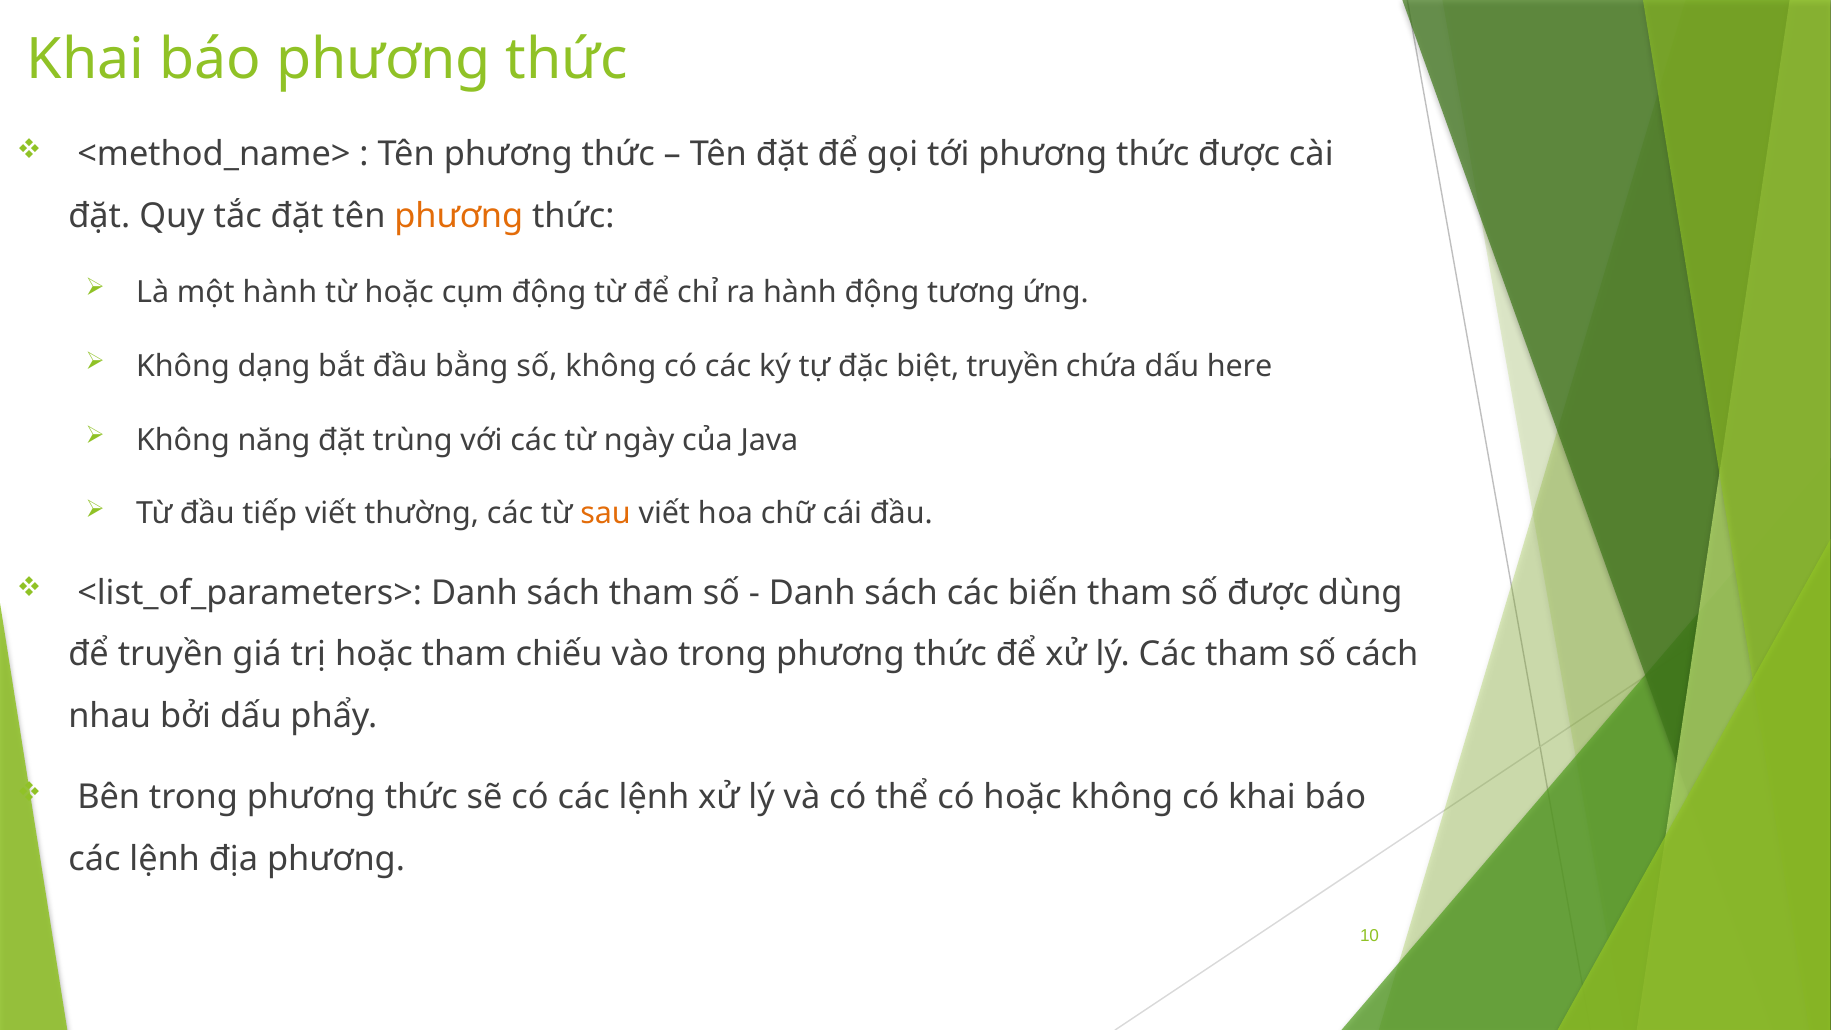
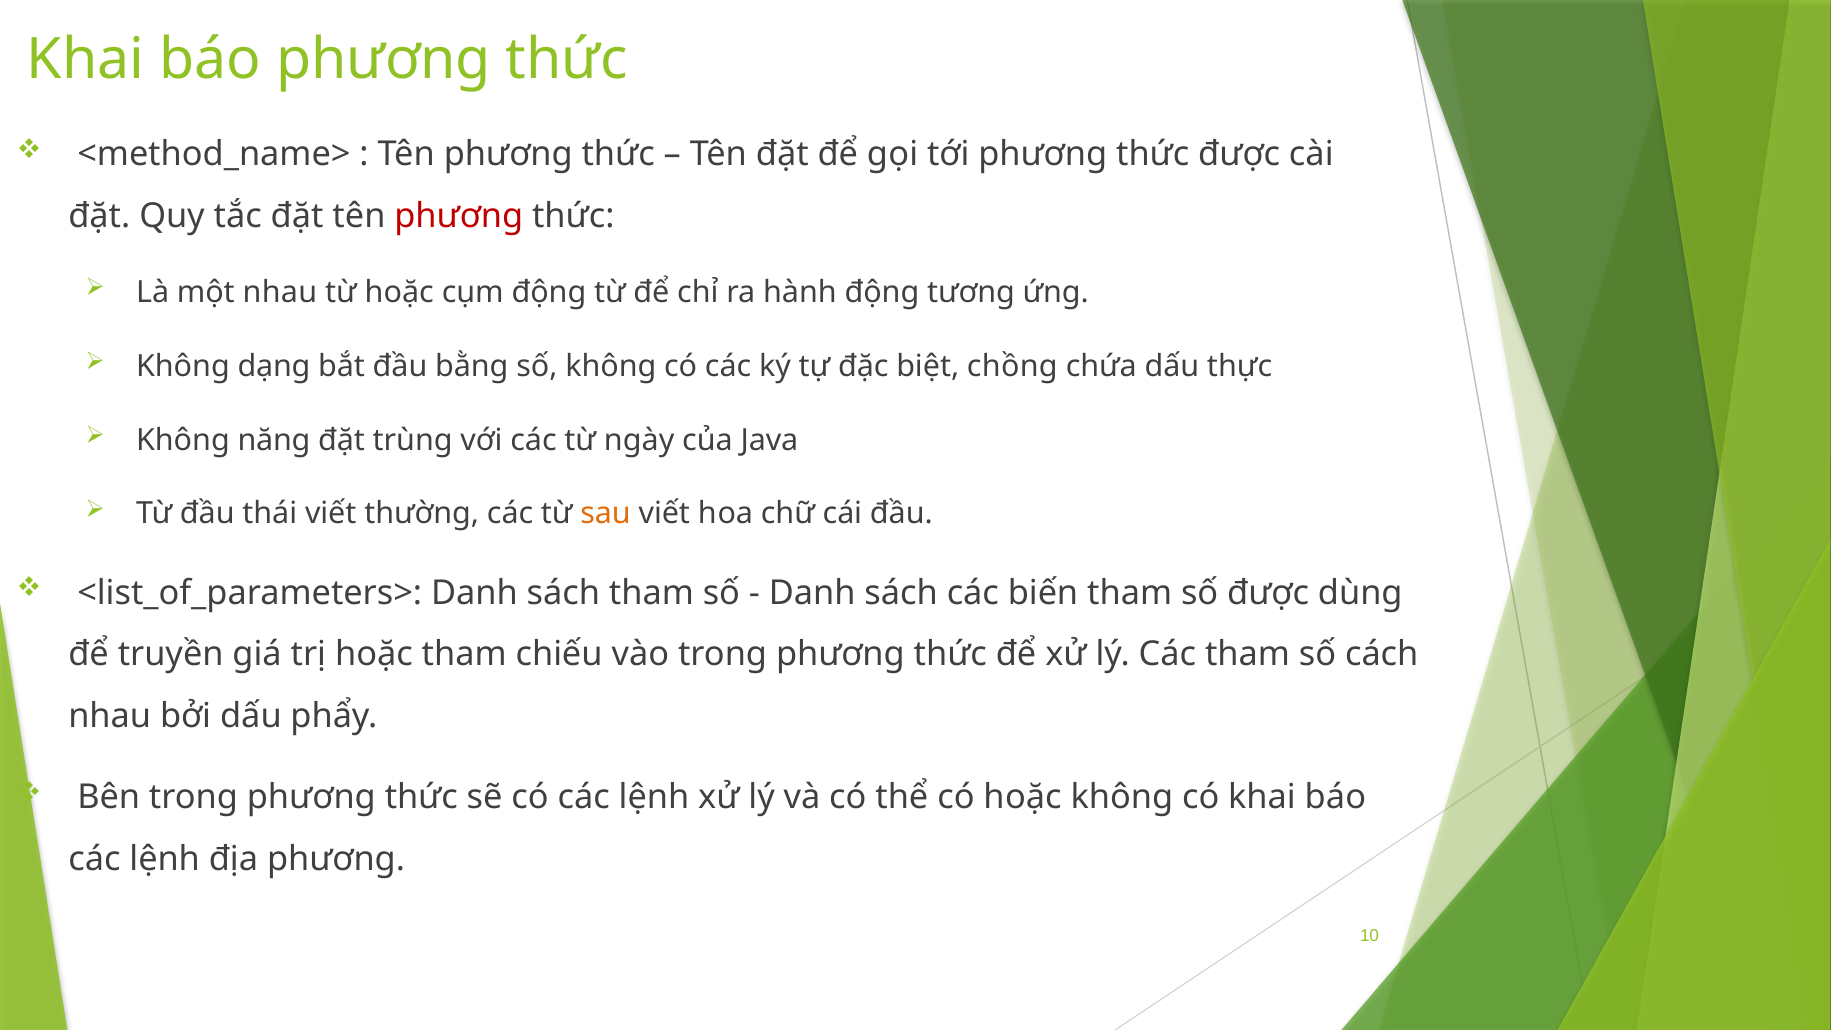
phương at (459, 216) colour: orange -> red
một hành: hành -> nhau
biệt truyền: truyền -> chồng
here: here -> thực
tiếp: tiếp -> thái
